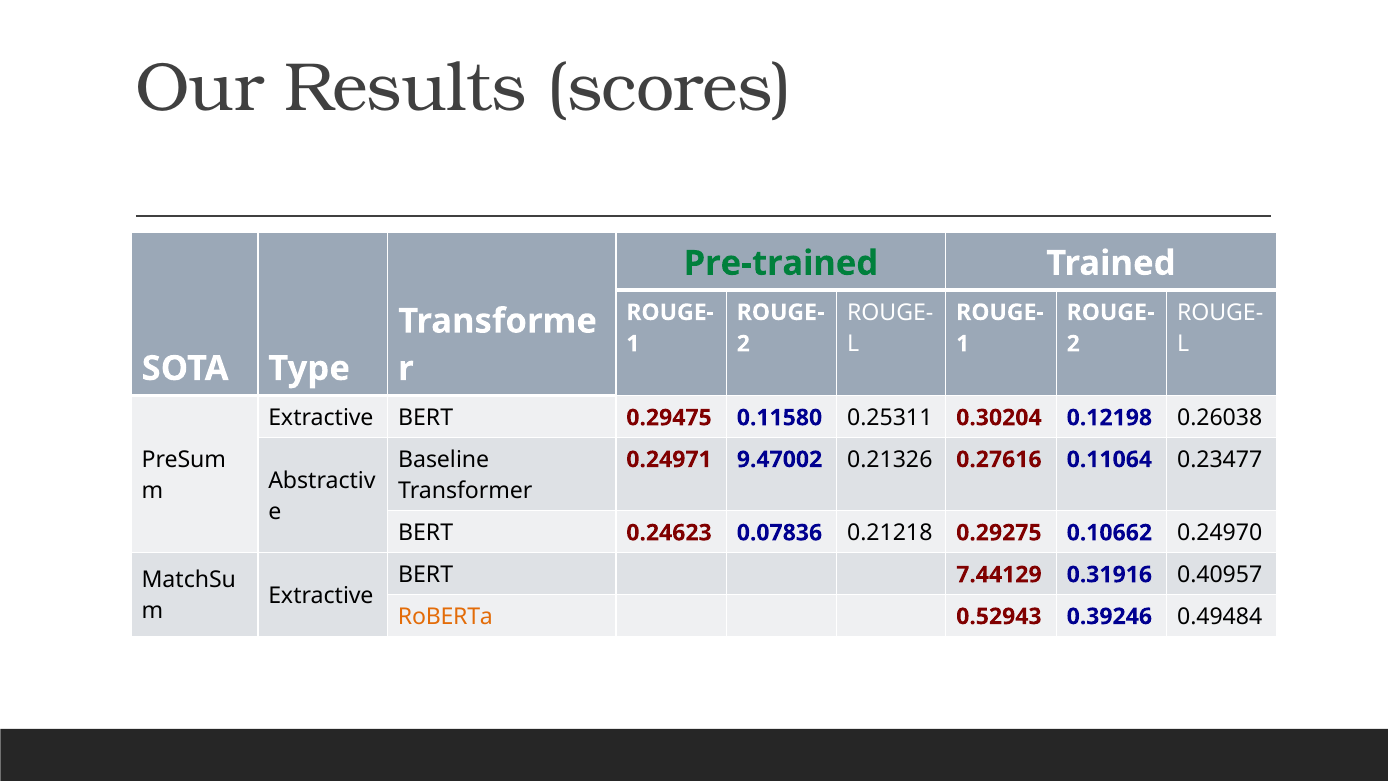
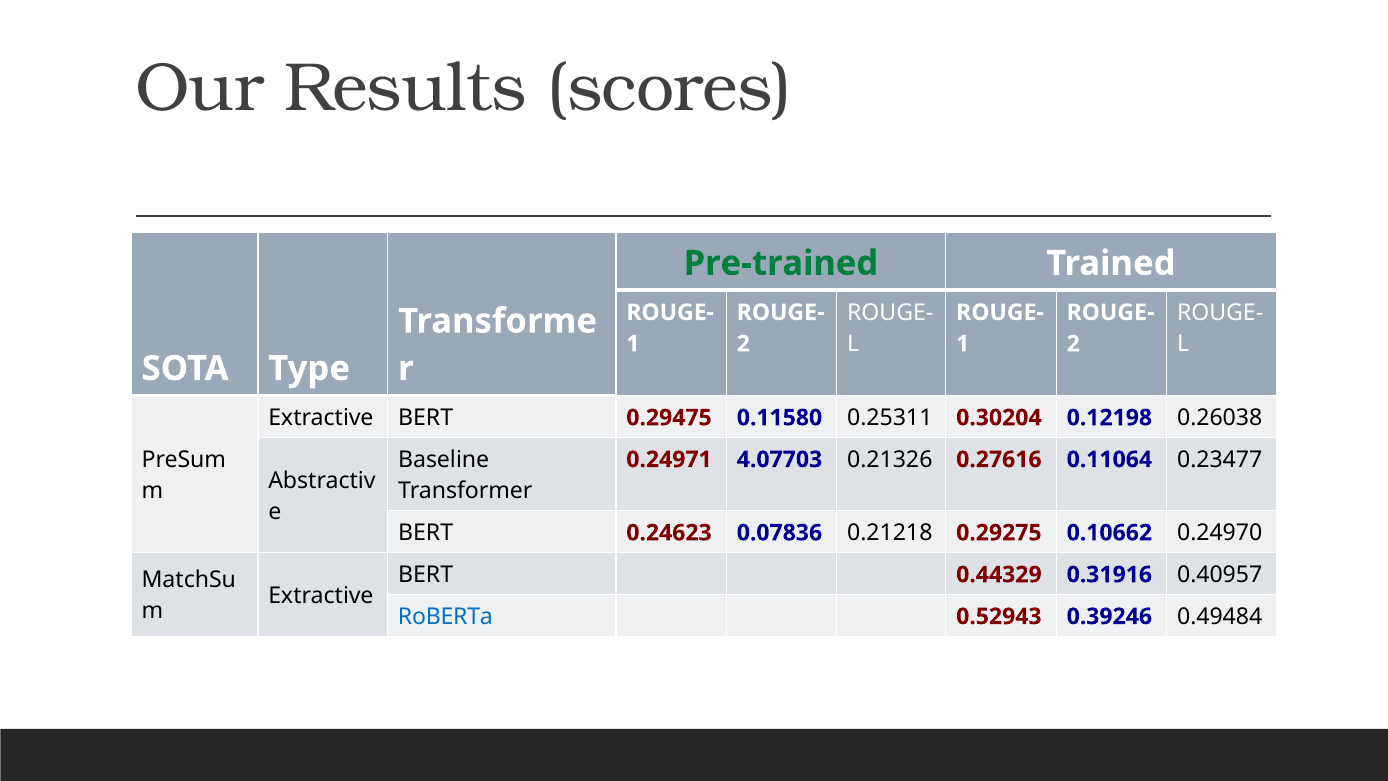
9.47002: 9.47002 -> 4.07703
7.44129: 7.44129 -> 0.44329
RoBERTa colour: orange -> blue
